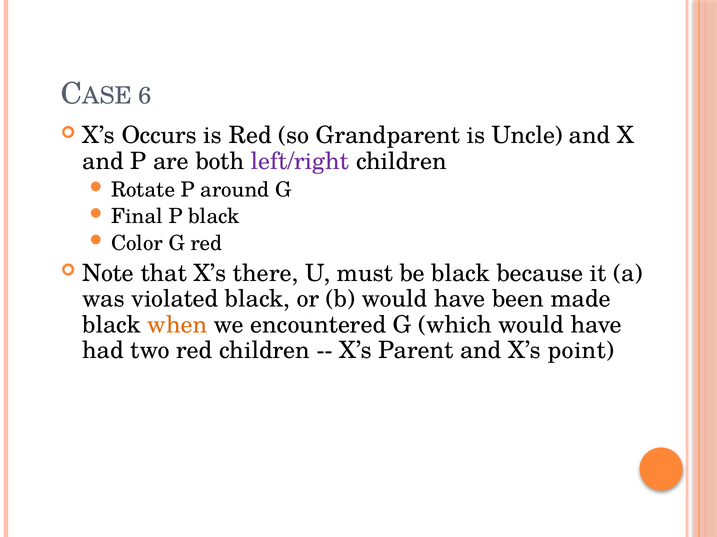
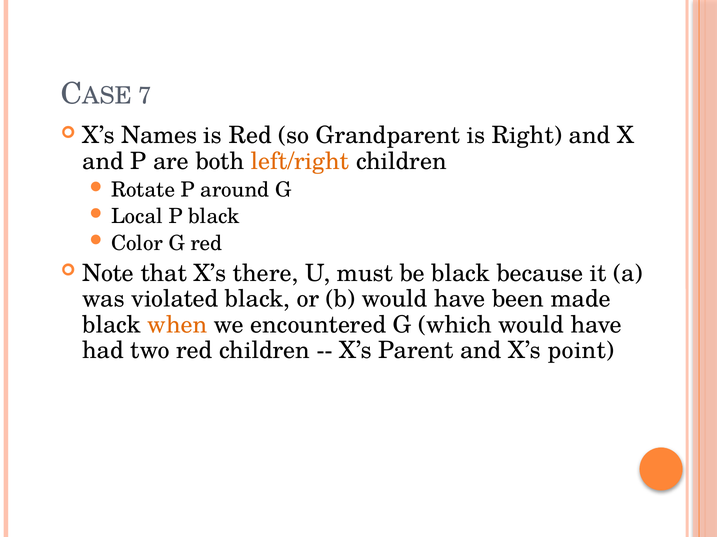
6: 6 -> 7
Occurs: Occurs -> Names
Uncle: Uncle -> Right
left/right colour: purple -> orange
Final: Final -> Local
